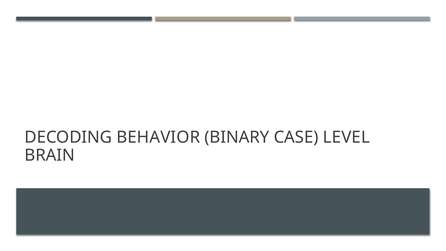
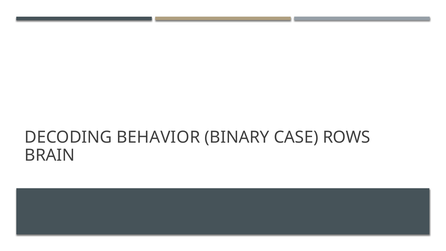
LEVEL: LEVEL -> ROWS
